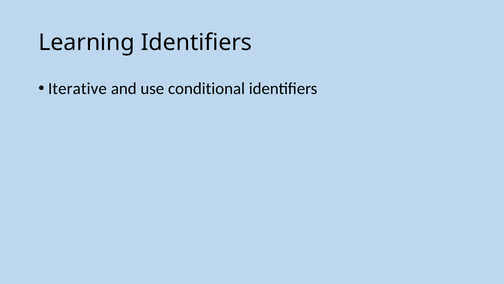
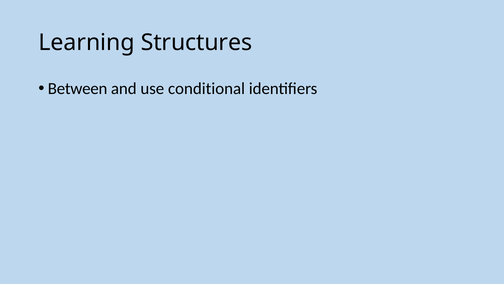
Learning Identifiers: Identifiers -> Structures
Iterative: Iterative -> Between
